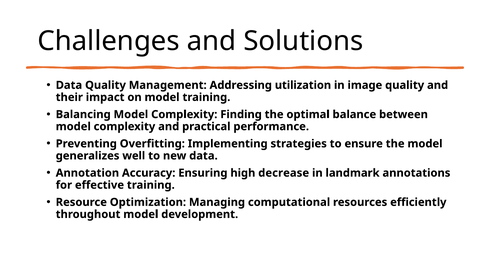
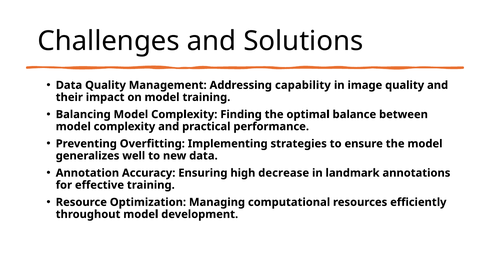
utilization: utilization -> capability
